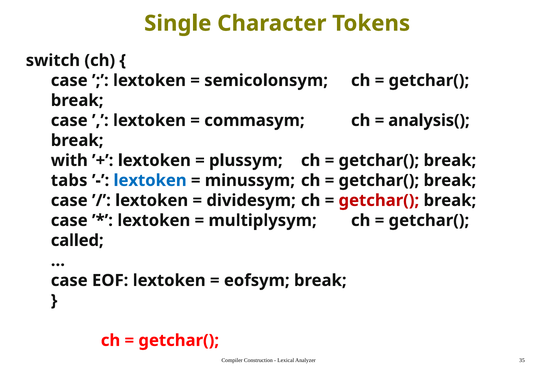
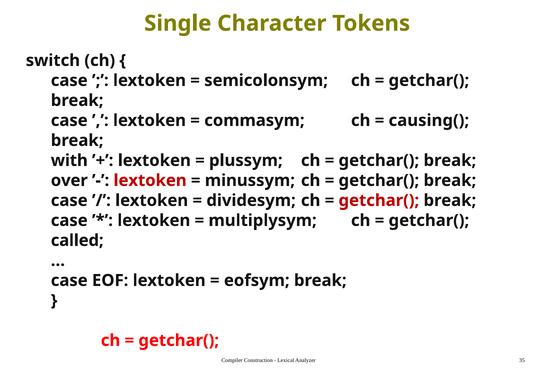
analysis(: analysis( -> causing(
tabs: tabs -> over
lextoken at (150, 181) colour: blue -> red
